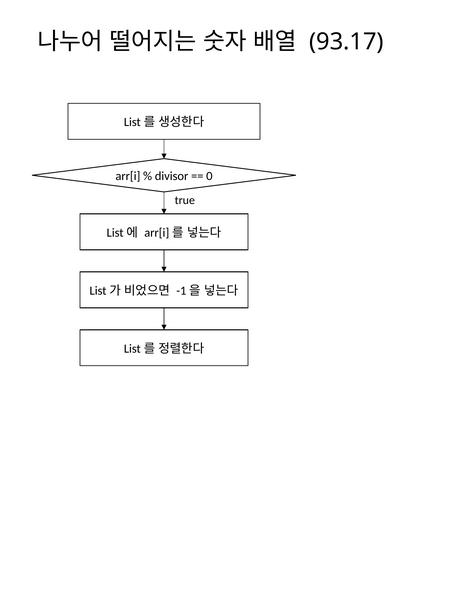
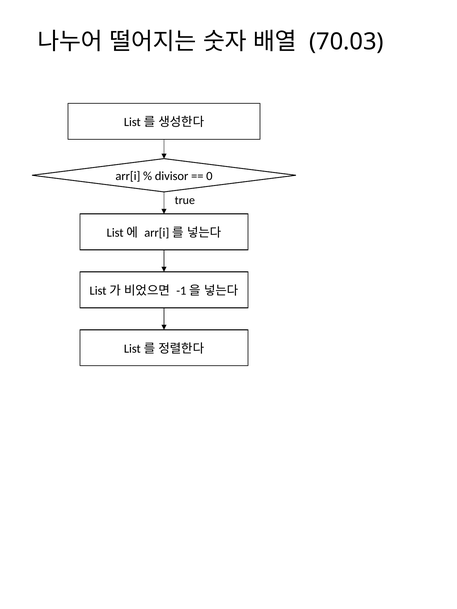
93.17: 93.17 -> 70.03
